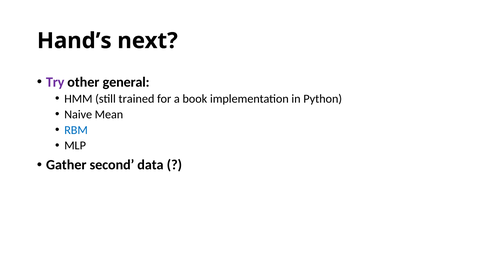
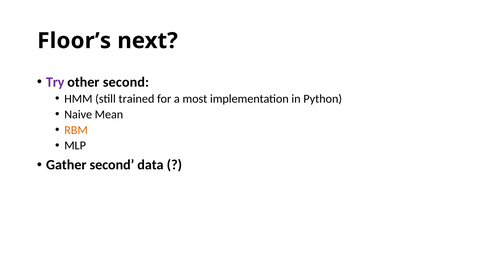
Hand’s: Hand’s -> Floor’s
other general: general -> second
book: book -> most
RBM colour: blue -> orange
